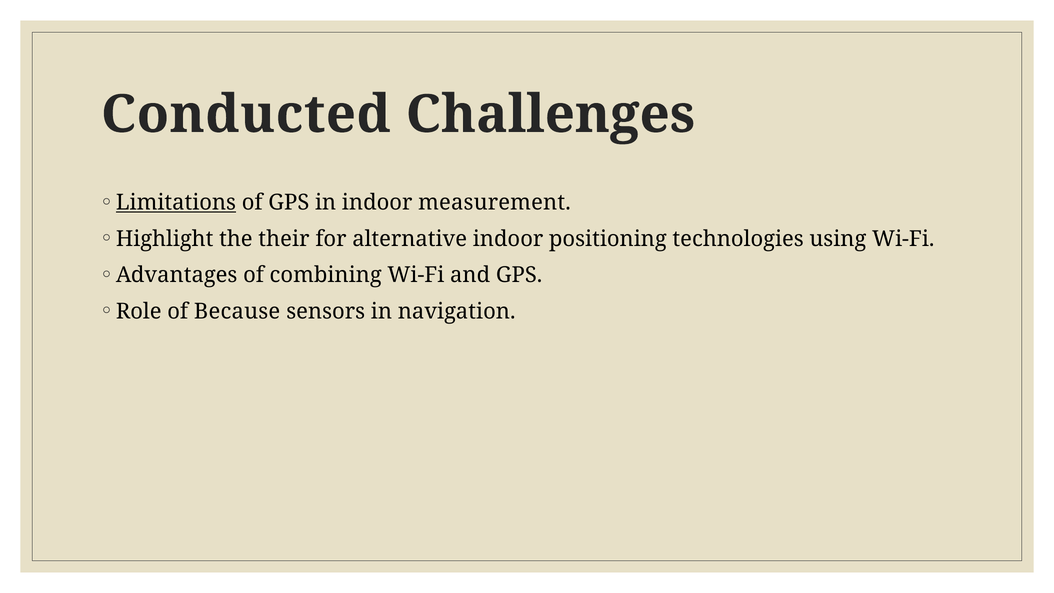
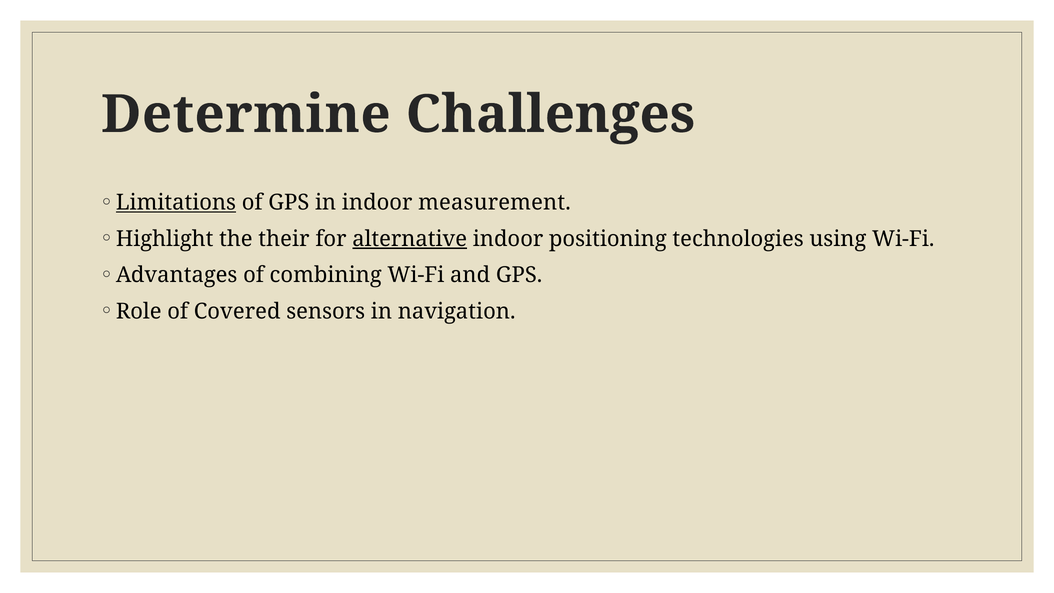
Conducted: Conducted -> Determine
alternative underline: none -> present
Because: Because -> Covered
